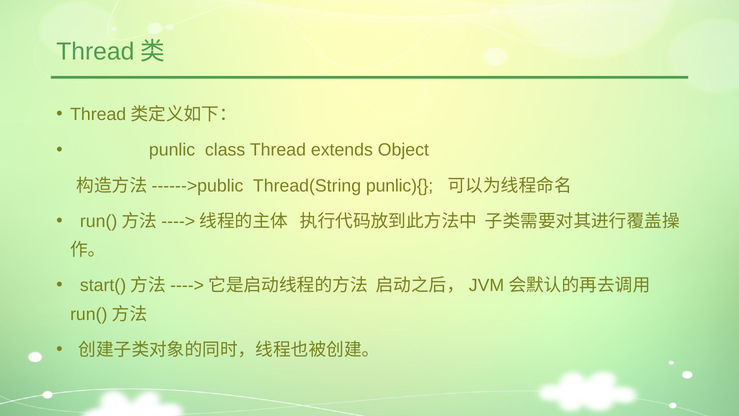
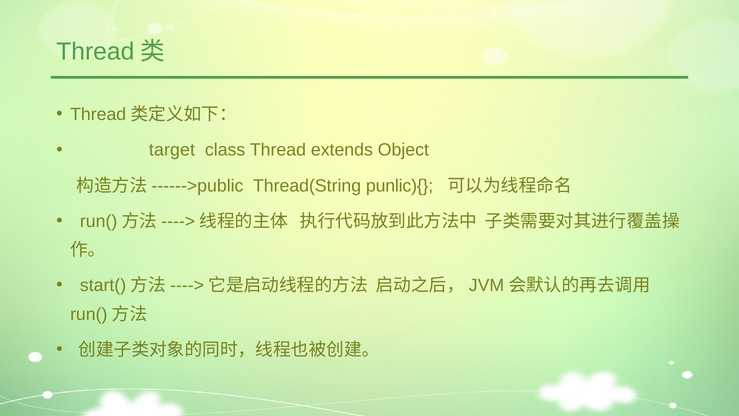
punlic: punlic -> target
